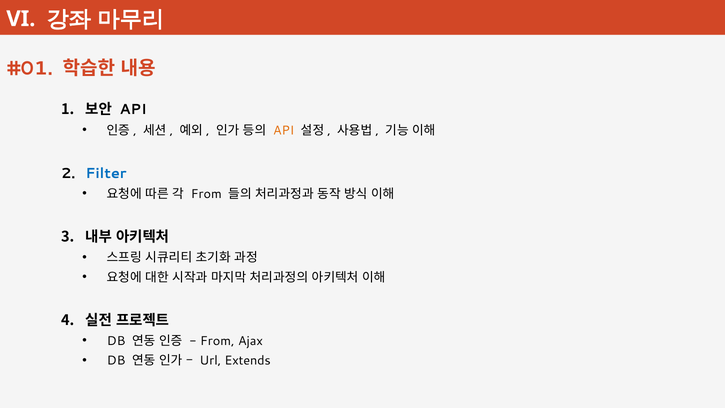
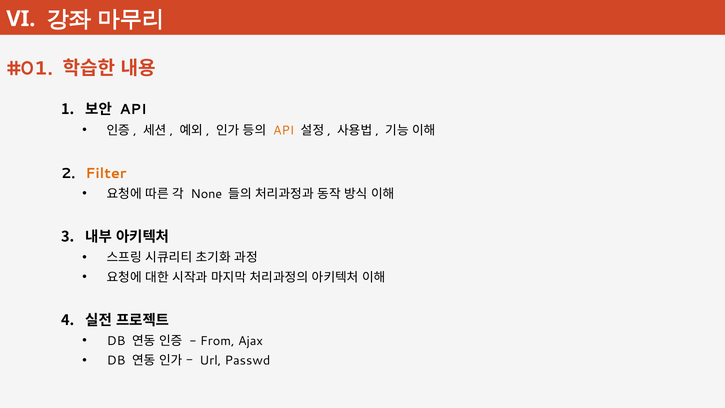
Filter colour: blue -> orange
From at (206, 194): From -> None
Extends: Extends -> Passwd
